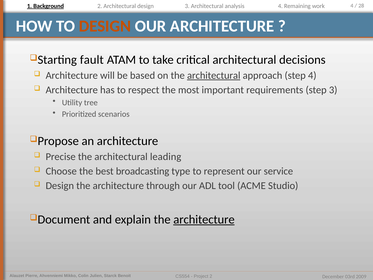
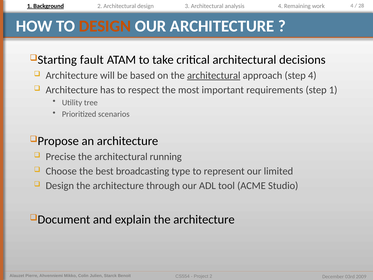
step 3: 3 -> 1
leading: leading -> running
service: service -> limited
architecture at (204, 219) underline: present -> none
